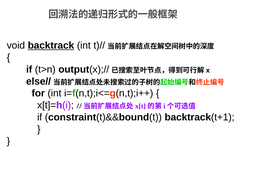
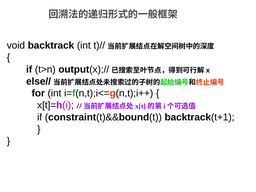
backtrack underline: present -> none
